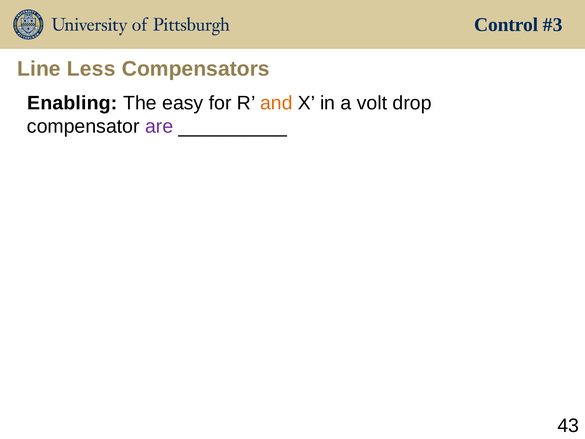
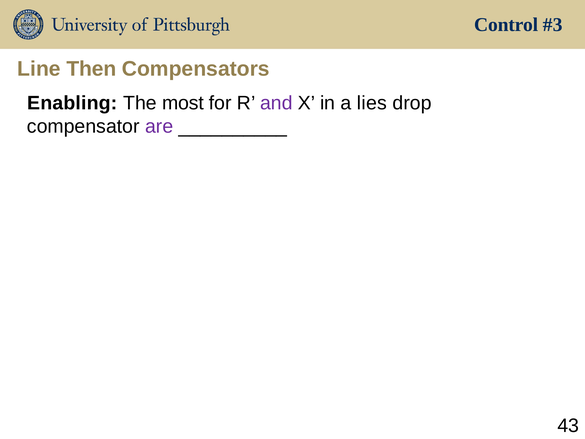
Less: Less -> Then
easy: easy -> most
and colour: orange -> purple
volt: volt -> lies
